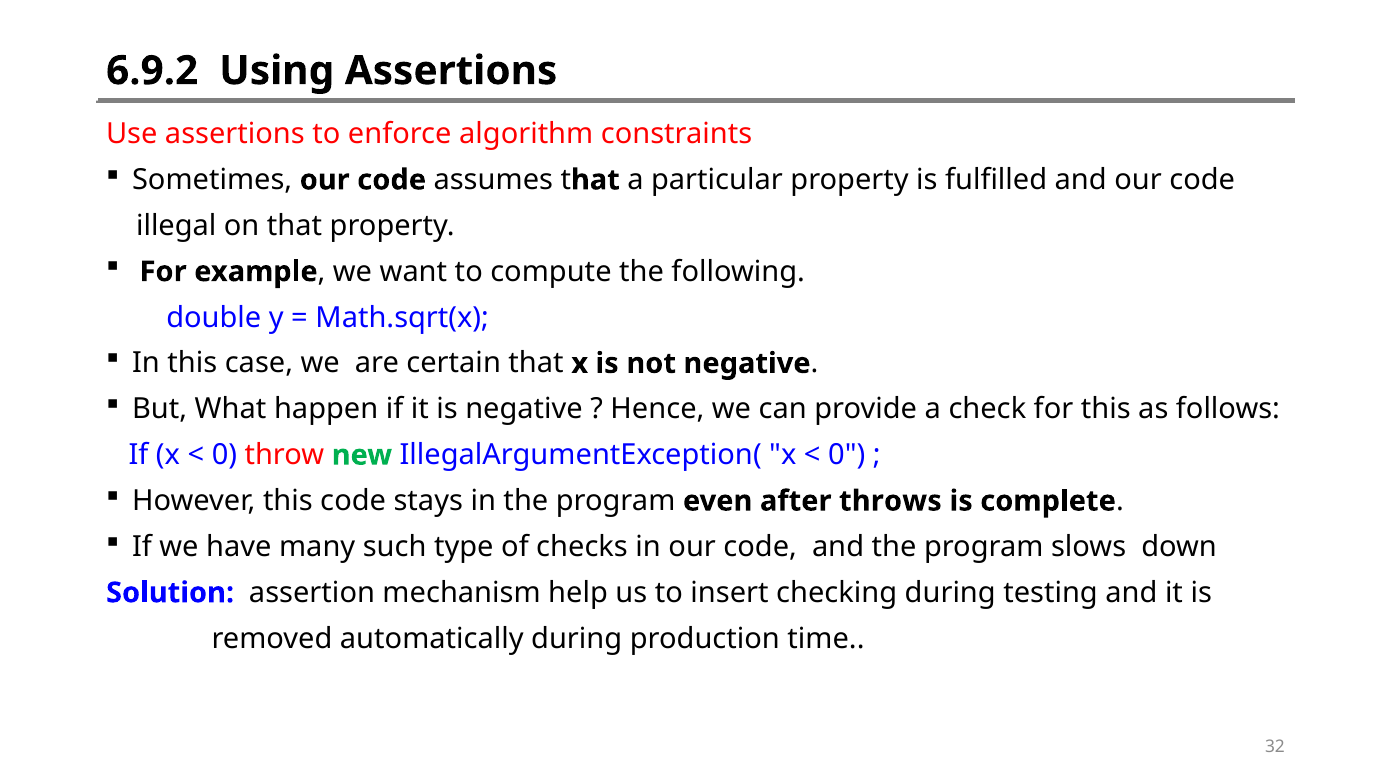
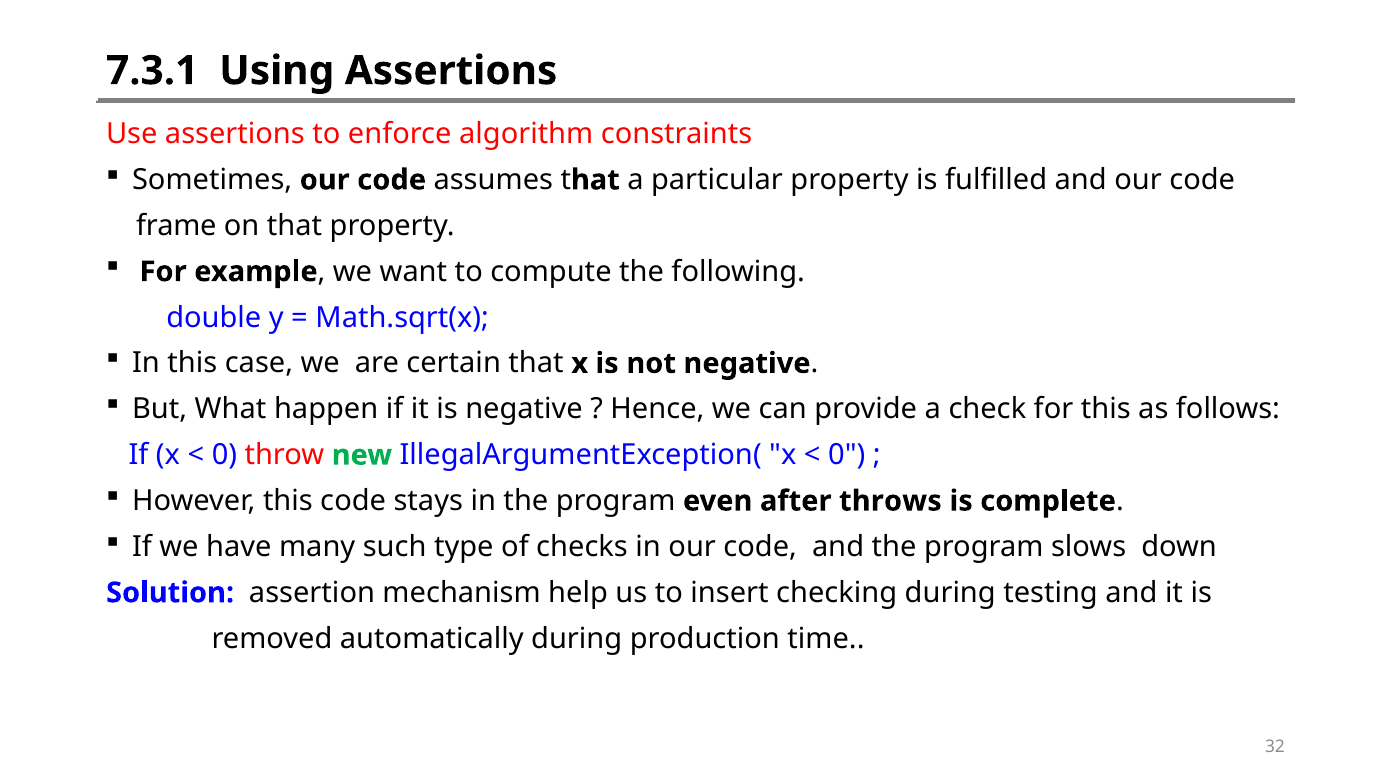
6.9.2: 6.9.2 -> 7.3.1
illegal: illegal -> frame
